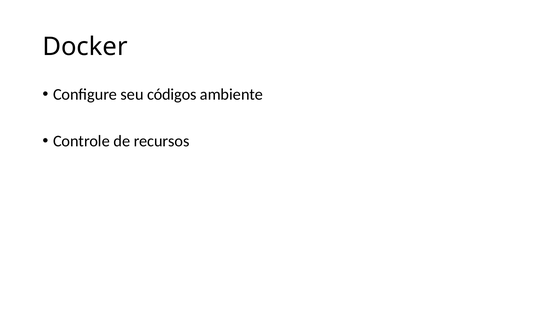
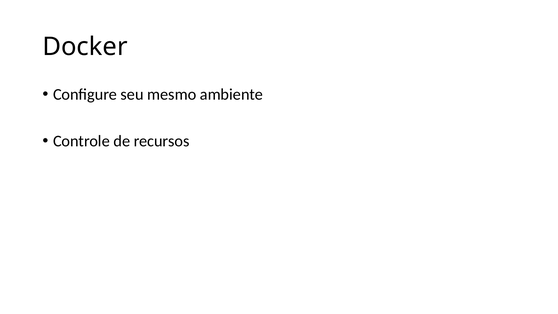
códigos: códigos -> mesmo
